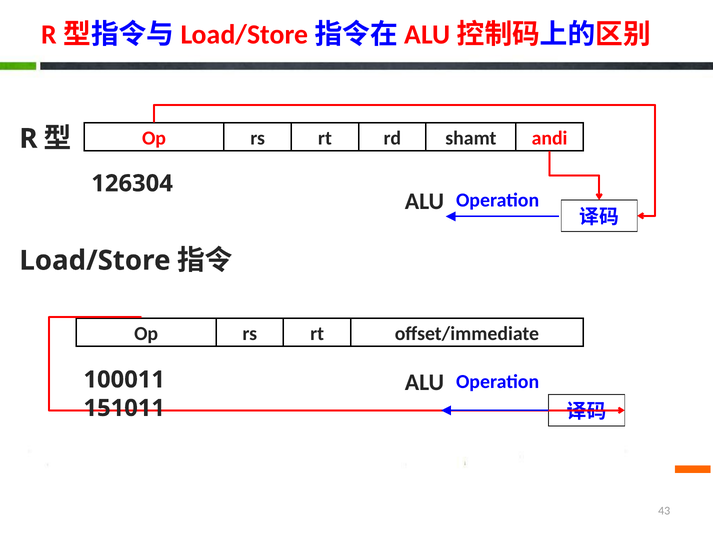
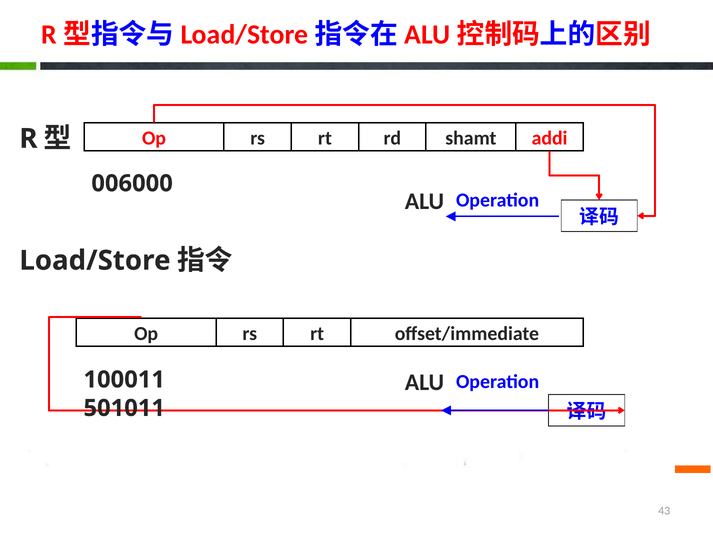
andi: andi -> addi
126304: 126304 -> 006000
151011: 151011 -> 501011
